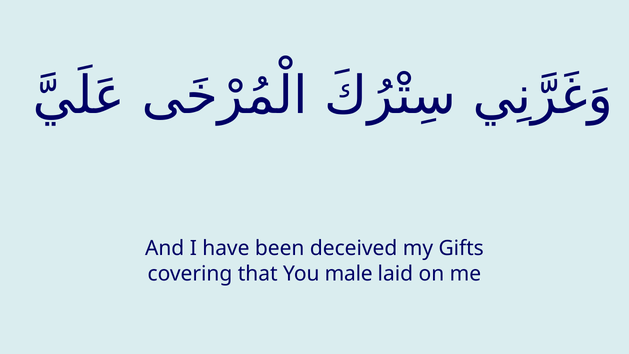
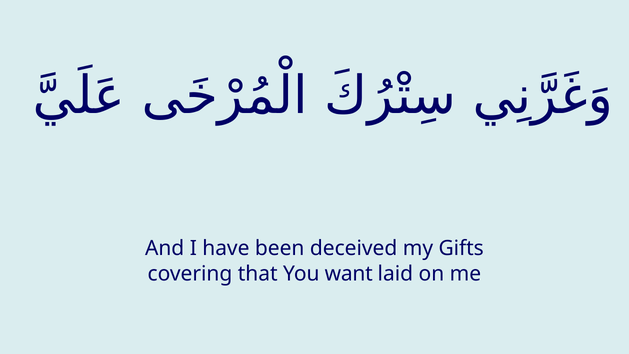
male: male -> want
